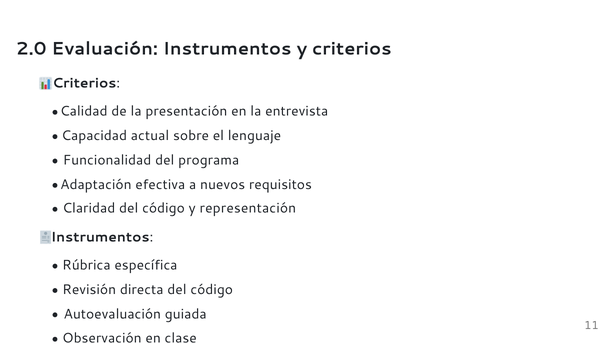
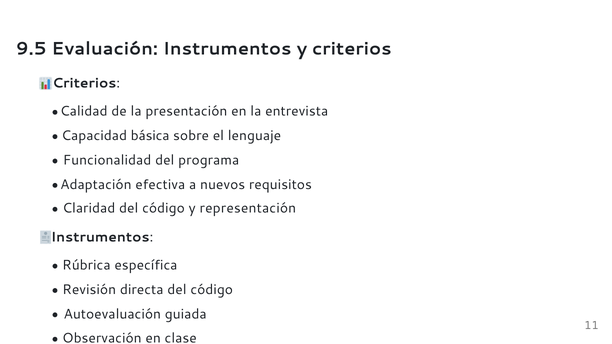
2.0: 2.0 -> 9.5
actual: actual -> básica
